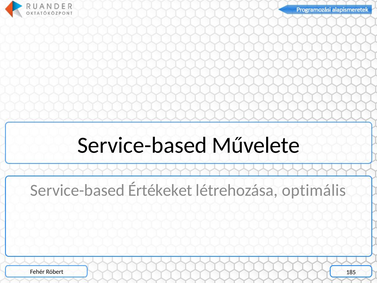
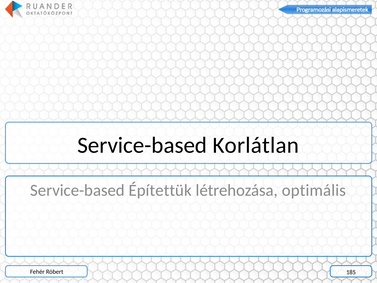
Művelete: Művelete -> Korlátlan
Értékeket: Értékeket -> Építettük
